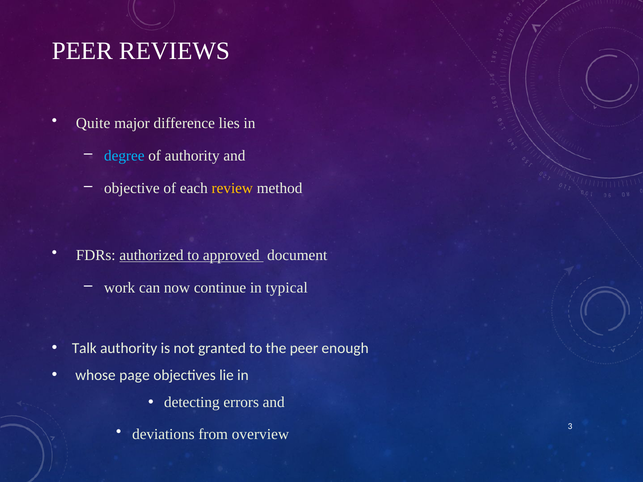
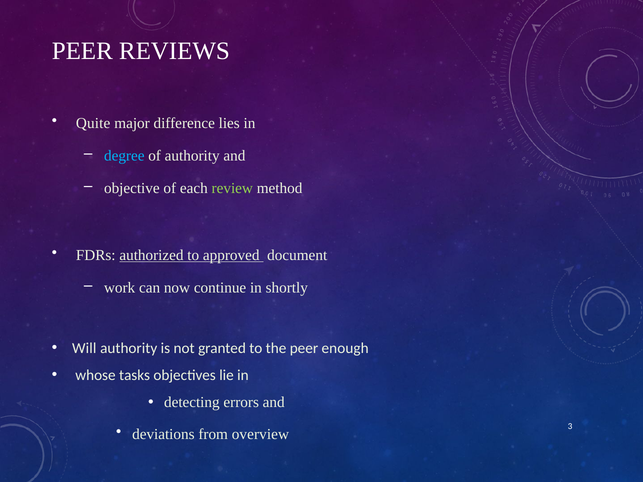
review colour: yellow -> light green
typical: typical -> shortly
Talk: Talk -> Will
page: page -> tasks
